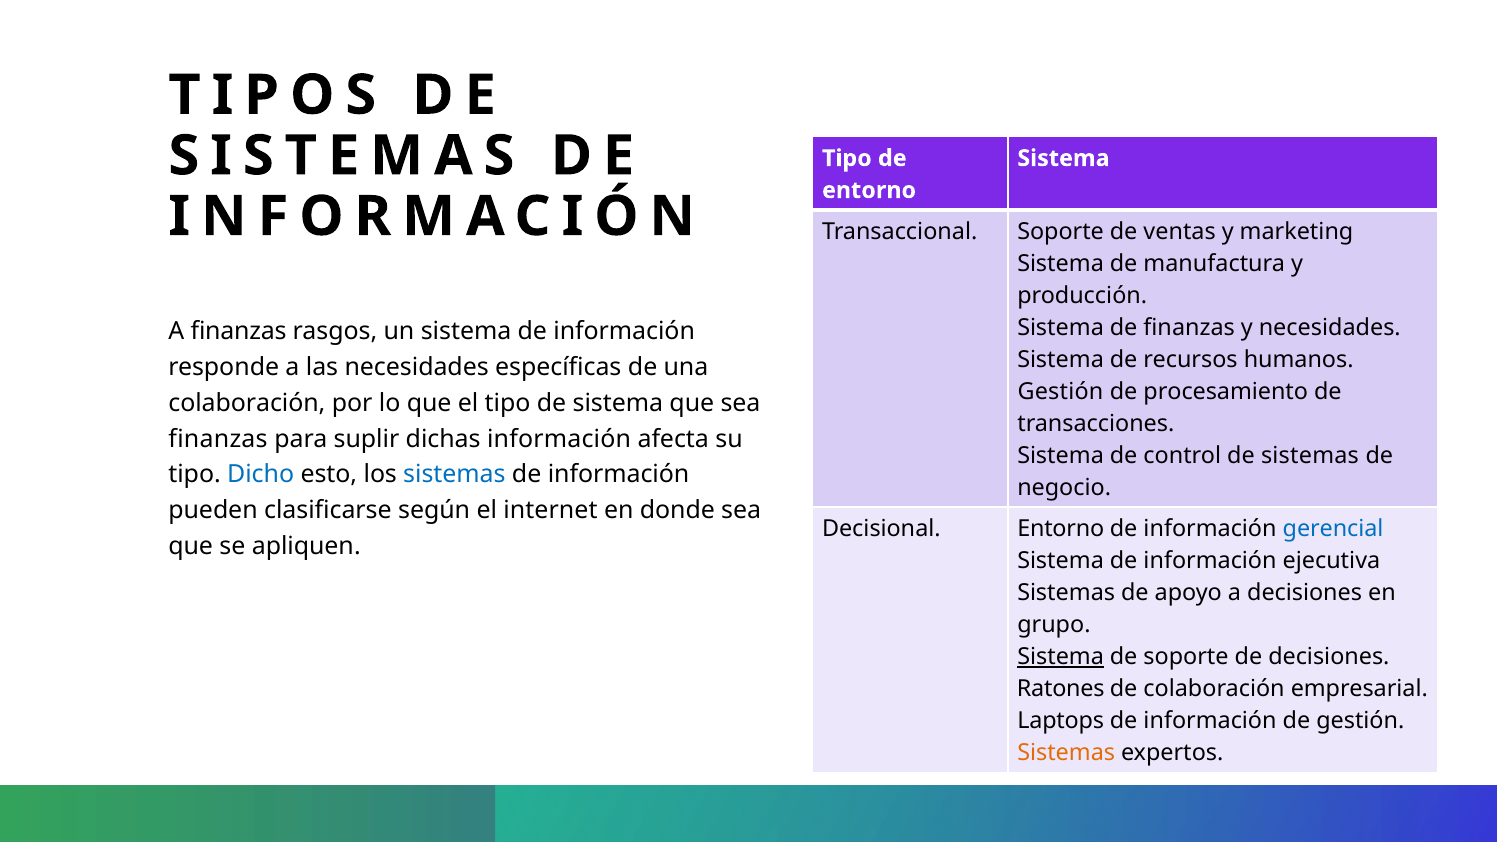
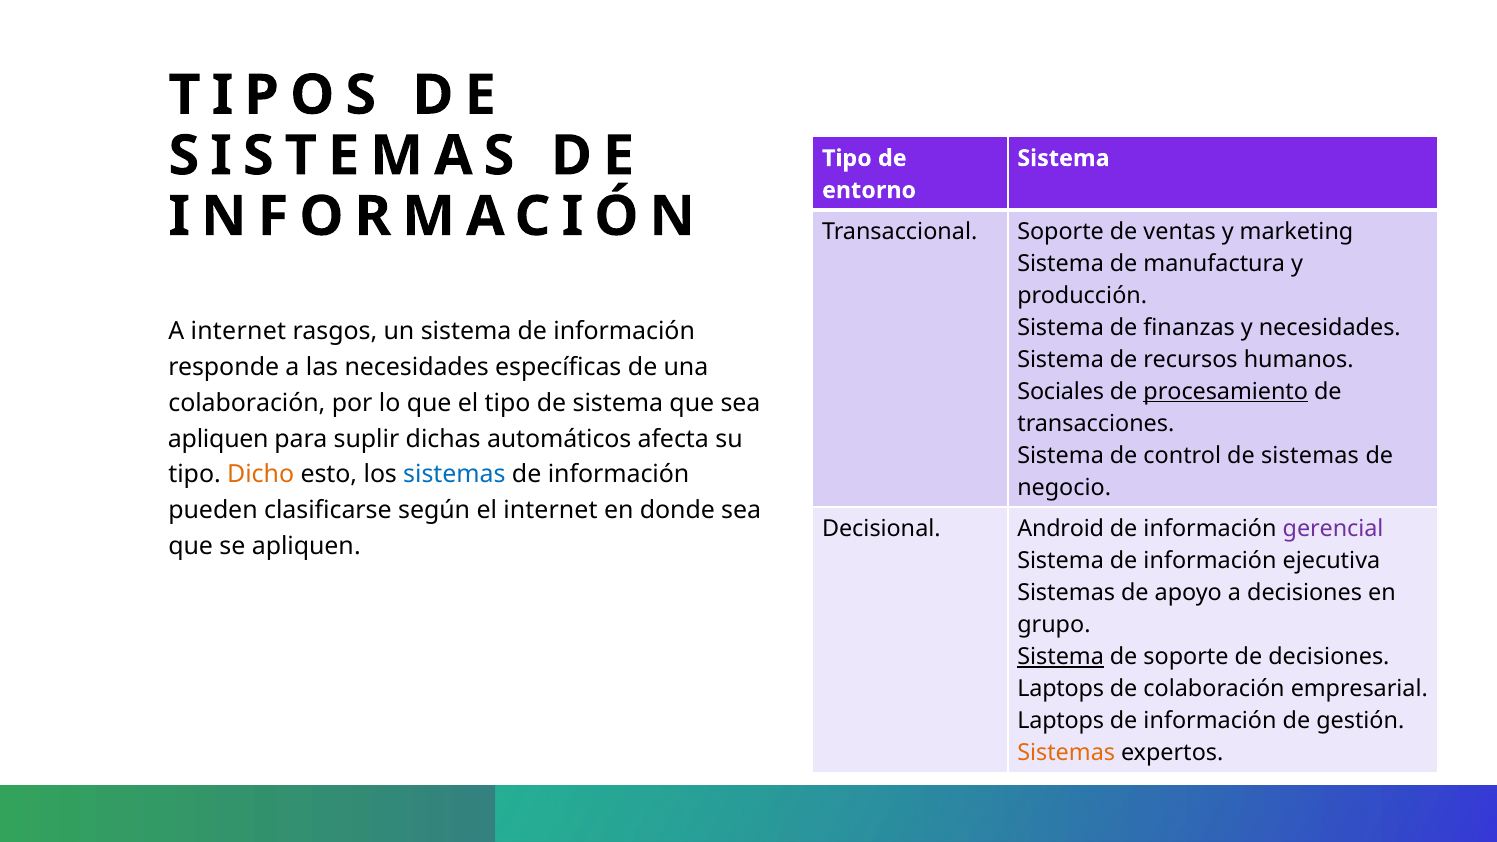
A finanzas: finanzas -> internet
Gestión at (1060, 392): Gestión -> Sociales
procesamiento underline: none -> present
finanzas at (218, 439): finanzas -> apliquen
dichas información: información -> automáticos
Dicho colour: blue -> orange
Decisional Entorno: Entorno -> Android
gerencial colour: blue -> purple
Ratones at (1061, 689): Ratones -> Laptops
